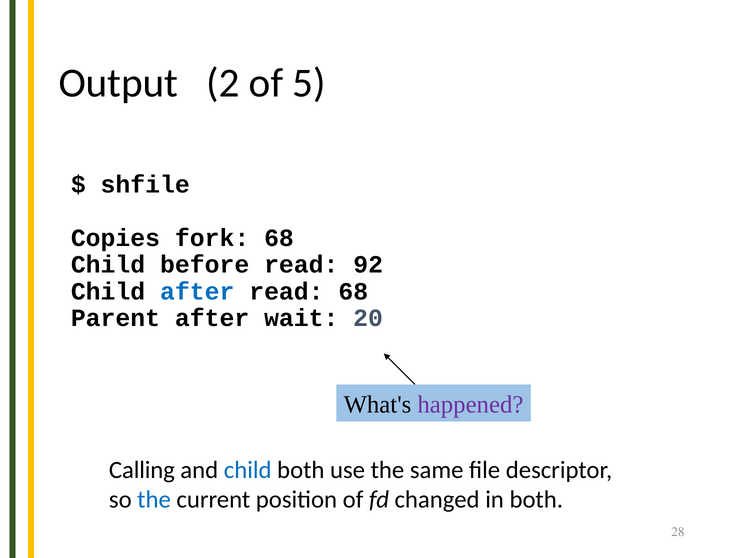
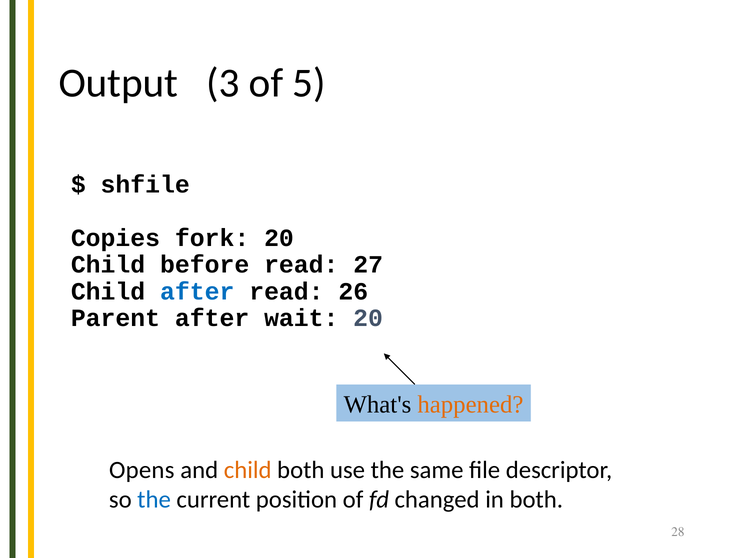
2: 2 -> 3
fork 68: 68 -> 20
92: 92 -> 27
read 68: 68 -> 26
happened colour: purple -> orange
Calling: Calling -> Opens
child at (248, 469) colour: blue -> orange
